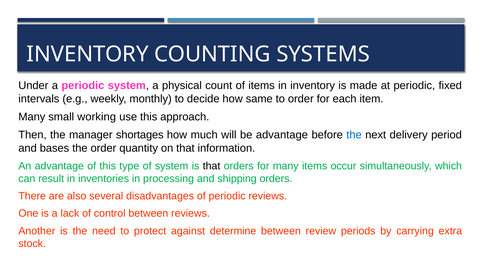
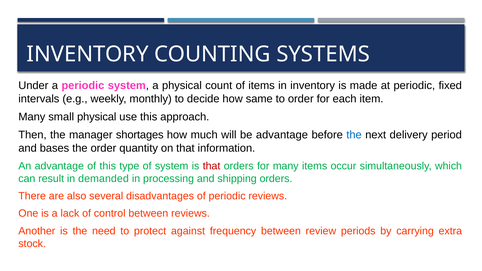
small working: working -> physical
that at (212, 166) colour: black -> red
inventories: inventories -> demanded
determine: determine -> frequency
